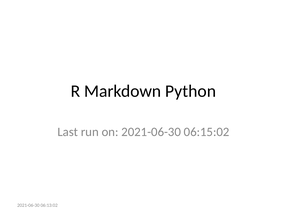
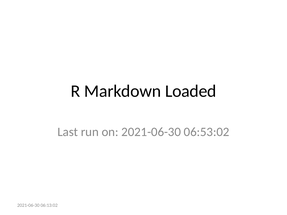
Python: Python -> Loaded
06:15:02: 06:15:02 -> 06:53:02
